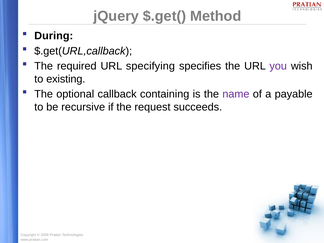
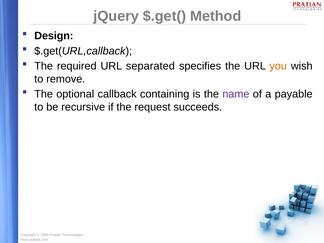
During: During -> Design
specifying: specifying -> separated
you colour: purple -> orange
existing: existing -> remove
